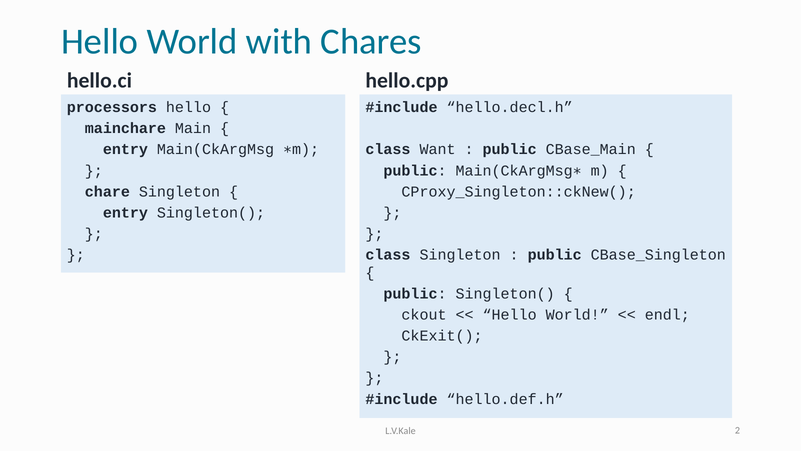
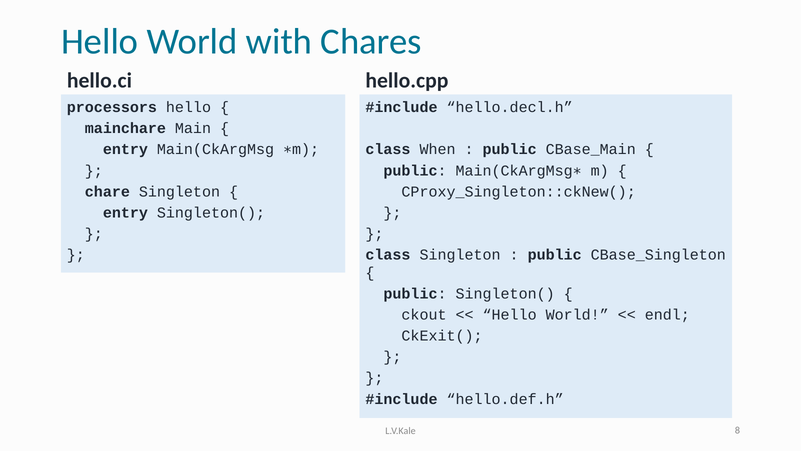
Want: Want -> When
2: 2 -> 8
